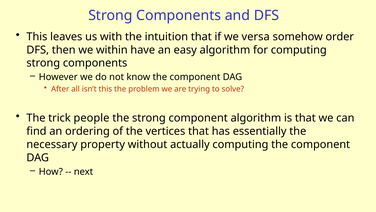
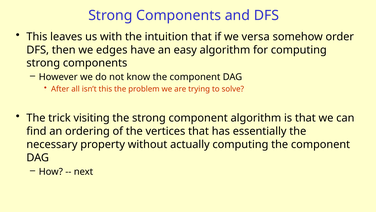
within: within -> edges
people: people -> visiting
